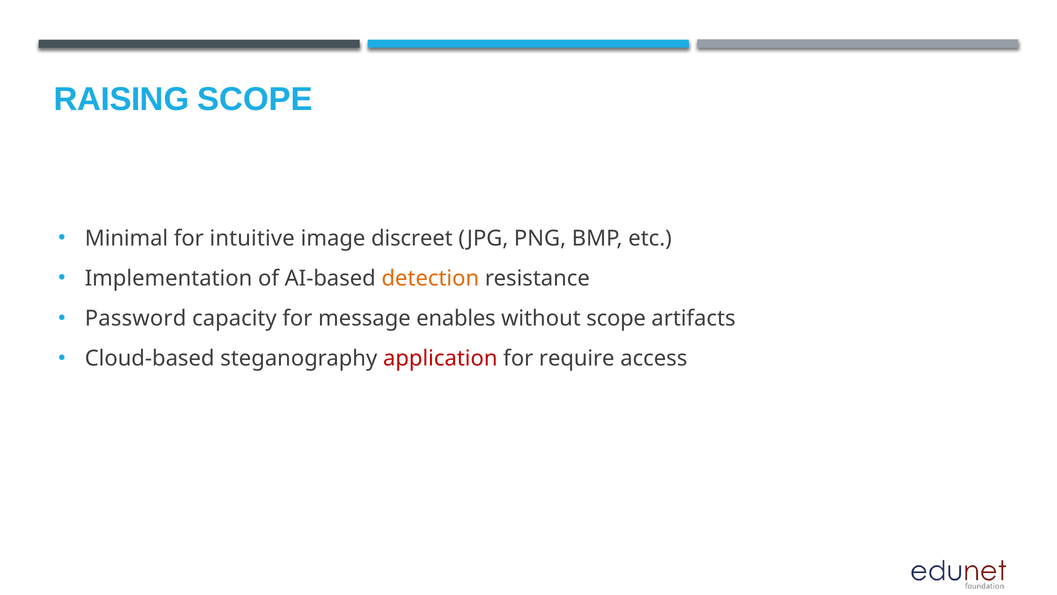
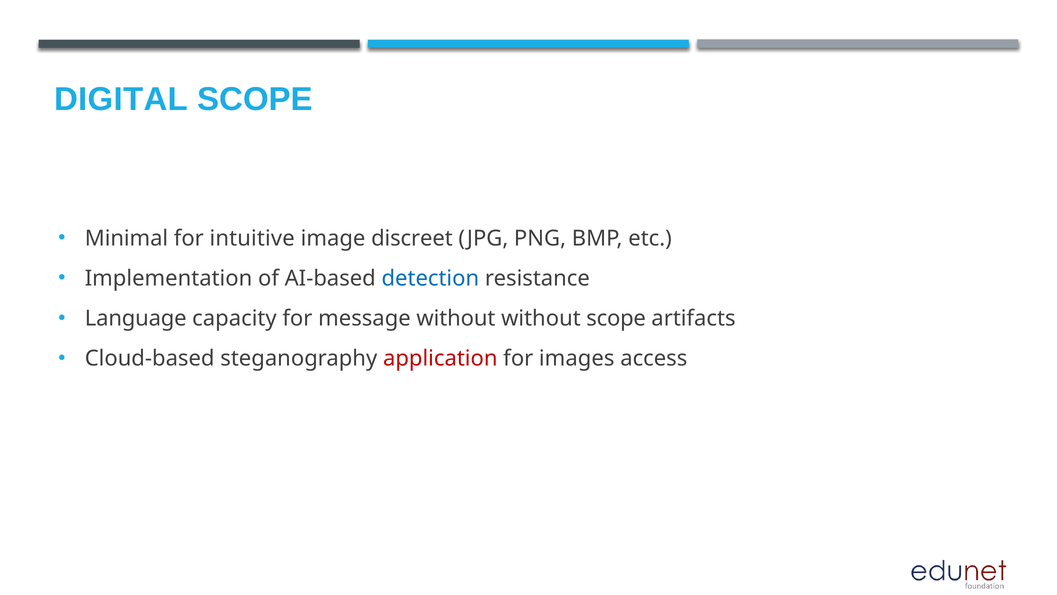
RAISING: RAISING -> DIGITAL
detection colour: orange -> blue
Password: Password -> Language
message enables: enables -> without
require: require -> images
